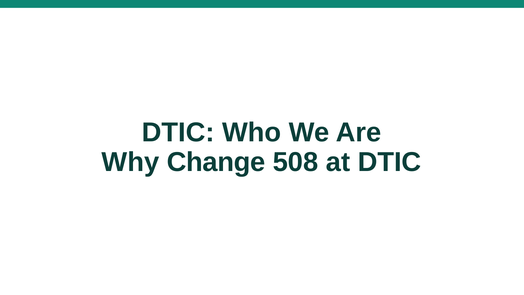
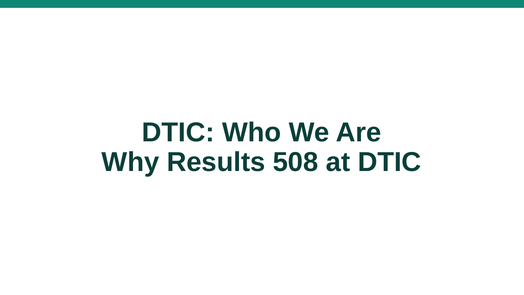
Change: Change -> Results
